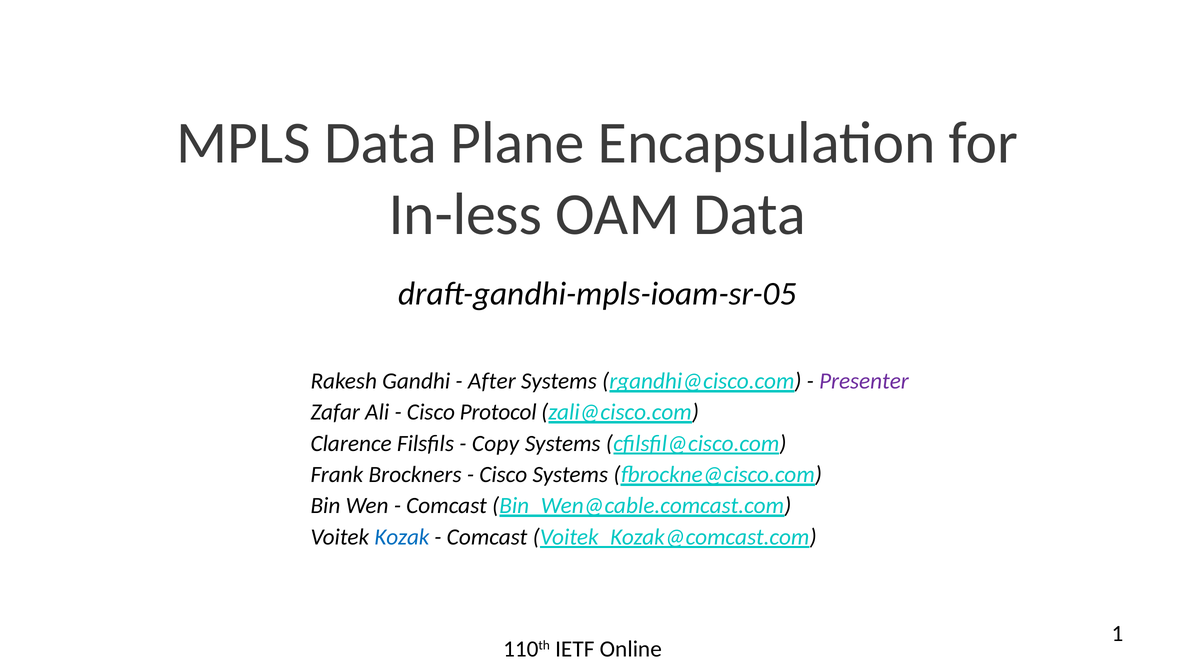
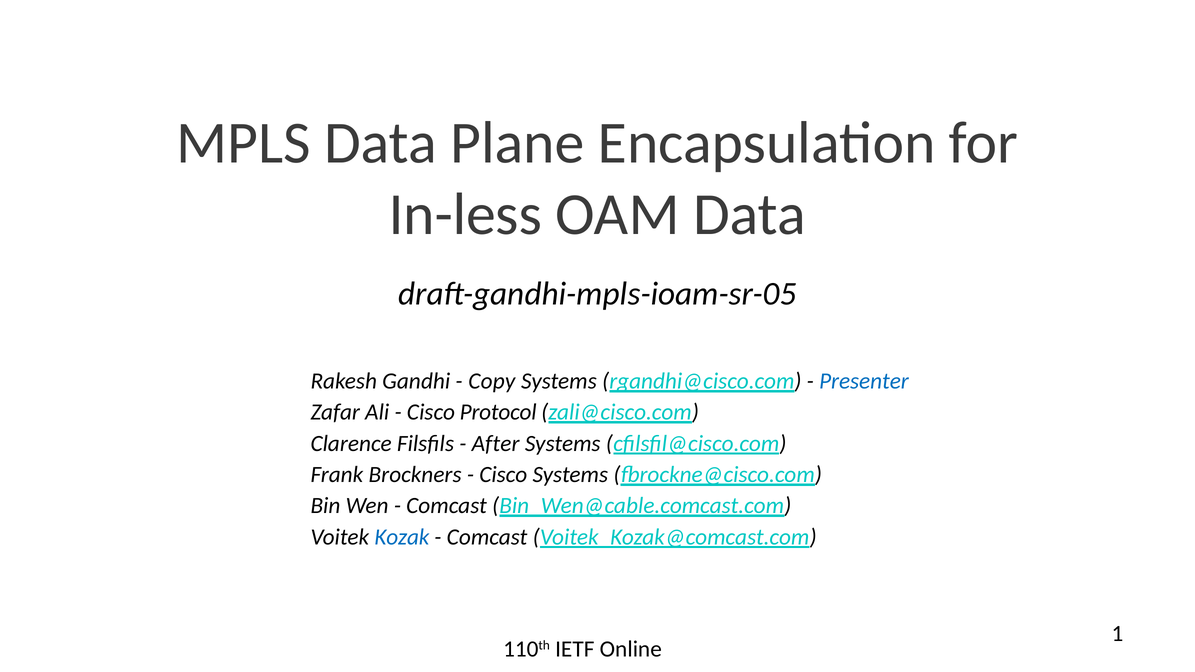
After: After -> Copy
Presenter colour: purple -> blue
Copy: Copy -> After
